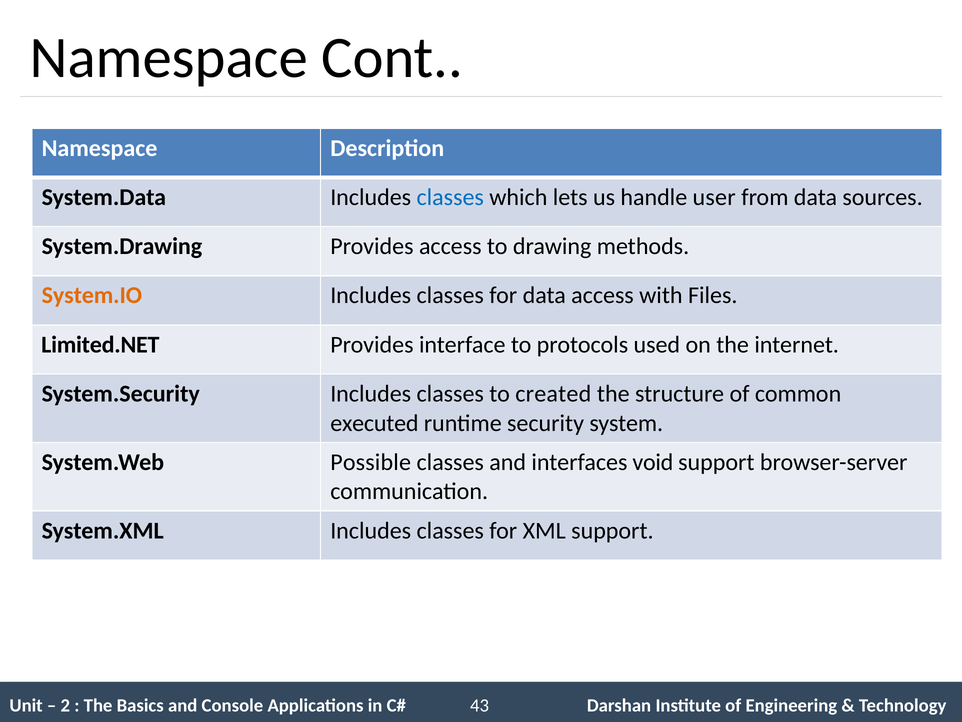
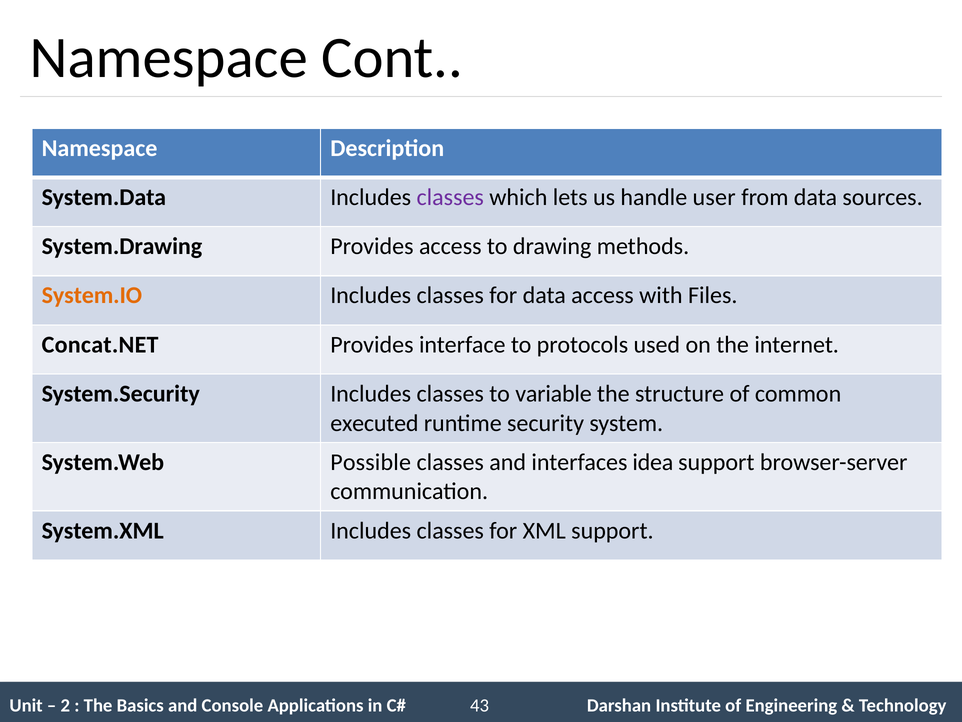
classes at (450, 197) colour: blue -> purple
Limited.NET: Limited.NET -> Concat.NET
created: created -> variable
void: void -> idea
